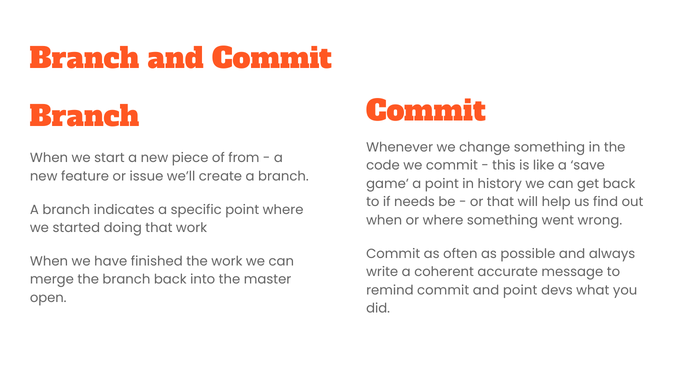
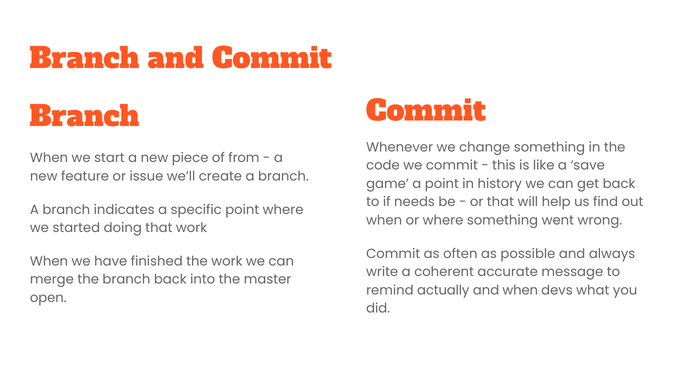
remind commit: commit -> actually
and point: point -> when
